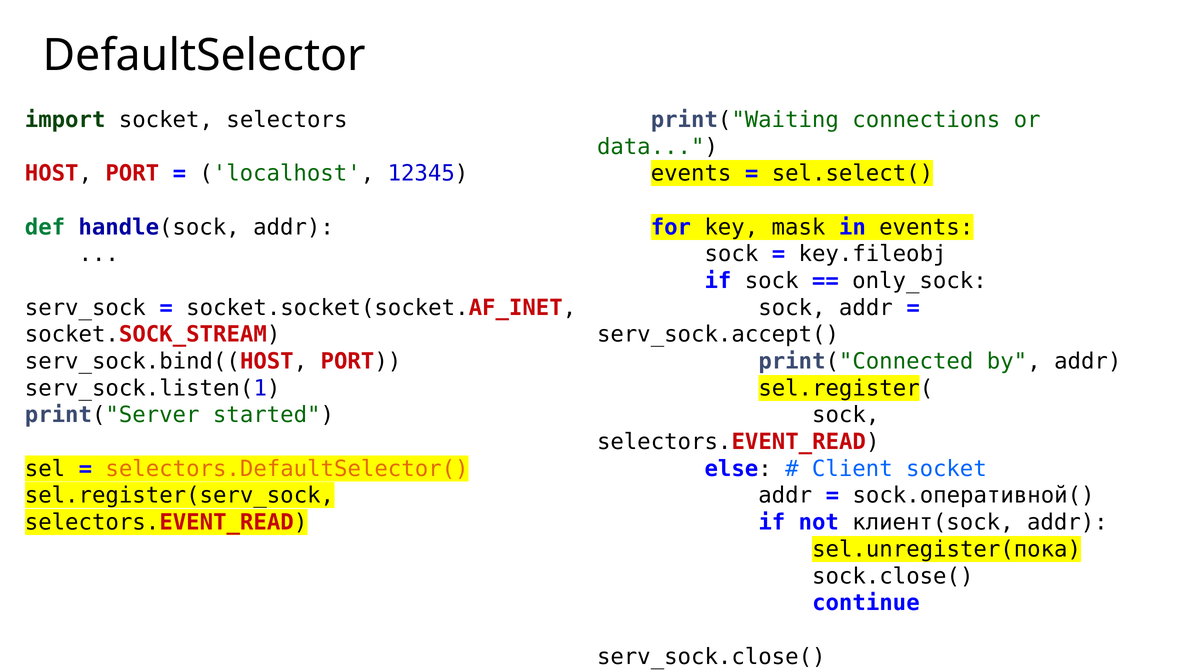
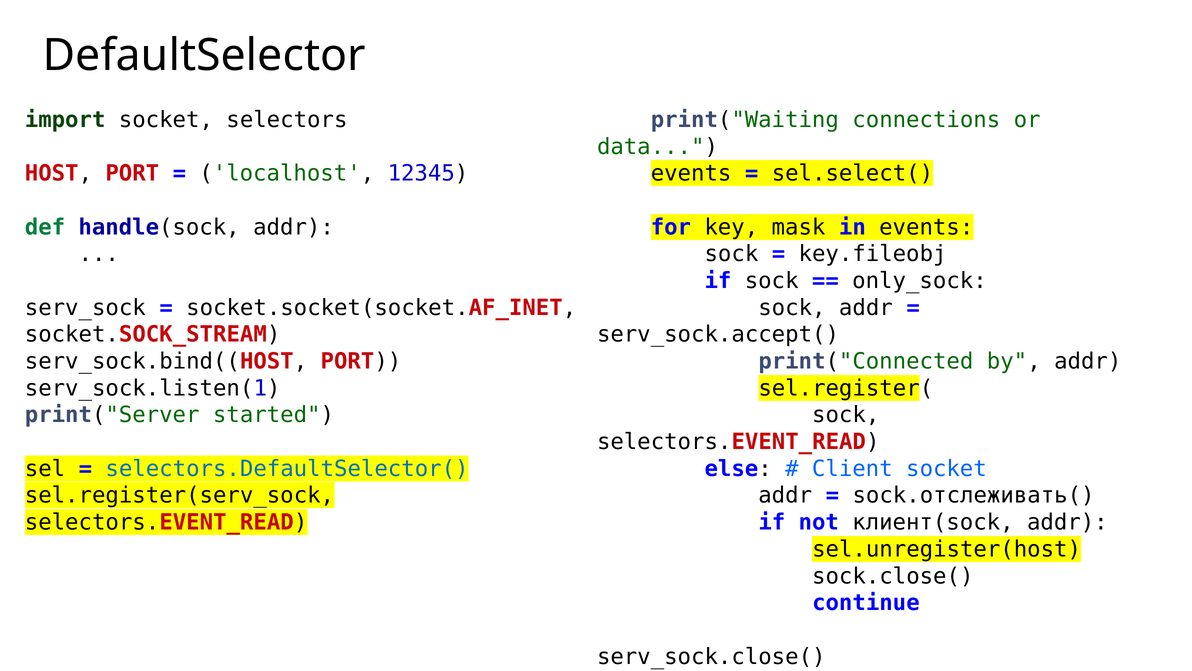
selectors.DefaultSelector( colour: orange -> blue
sock.оперативной(: sock.оперативной( -> sock.отслеживать(
sel.unregister(пока: sel.unregister(пока -> sel.unregister(host
